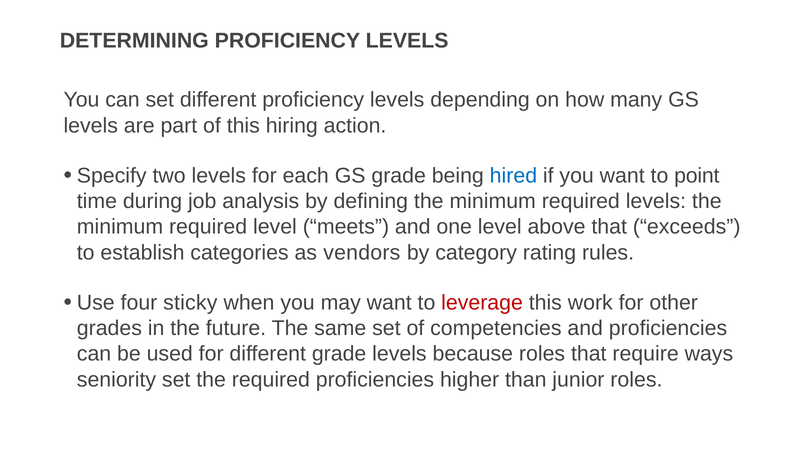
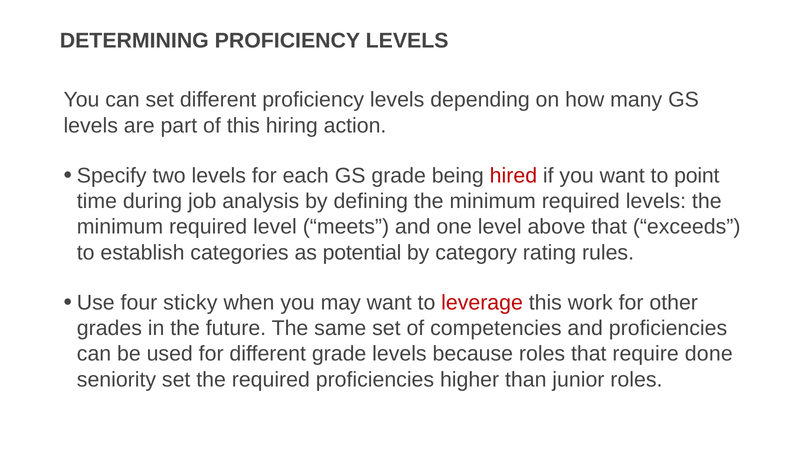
hired colour: blue -> red
vendors: vendors -> potential
ways: ways -> done
